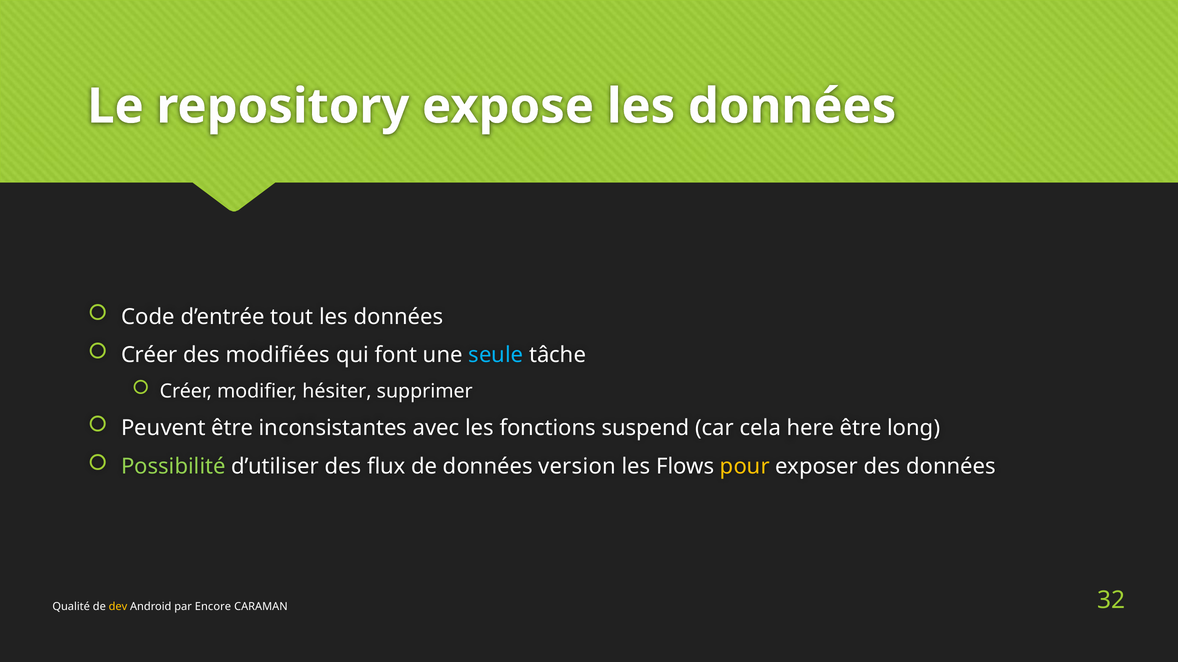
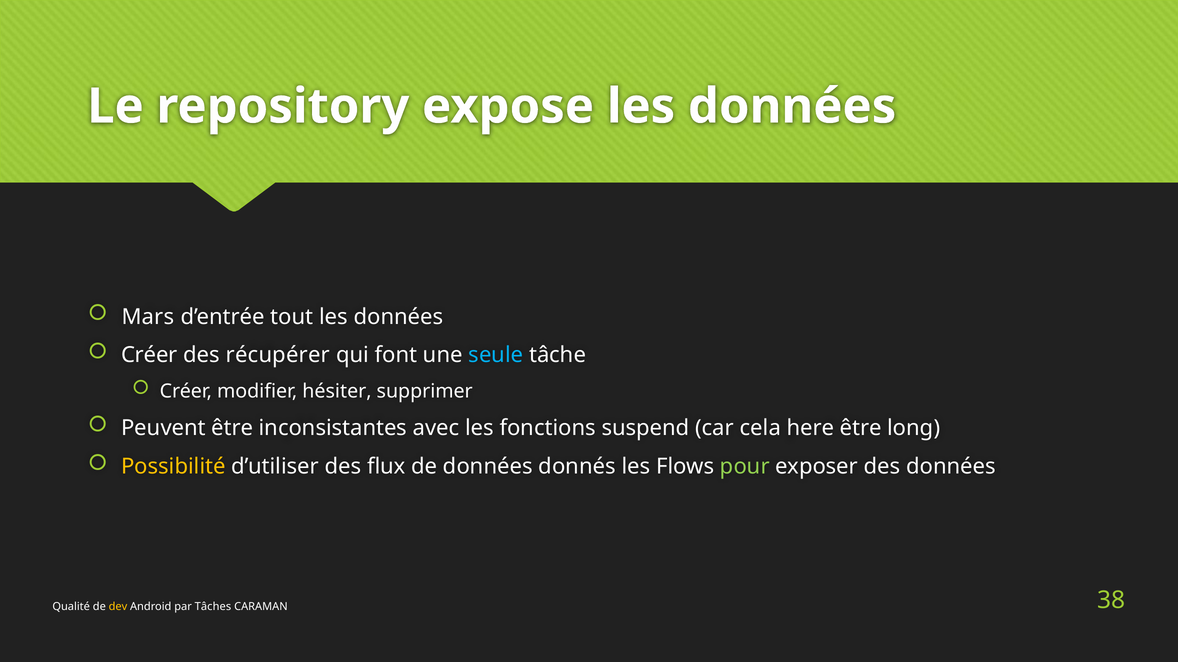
Code: Code -> Mars
modifiées: modifiées -> récupérer
Possibilité colour: light green -> yellow
version: version -> donnés
pour colour: yellow -> light green
Encore: Encore -> Tâches
32: 32 -> 38
